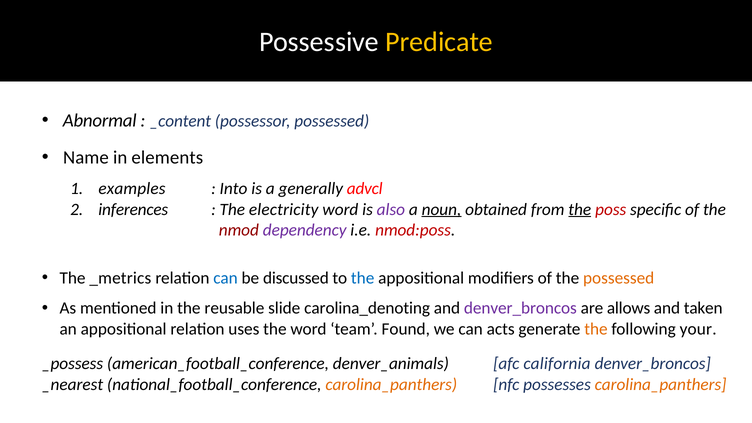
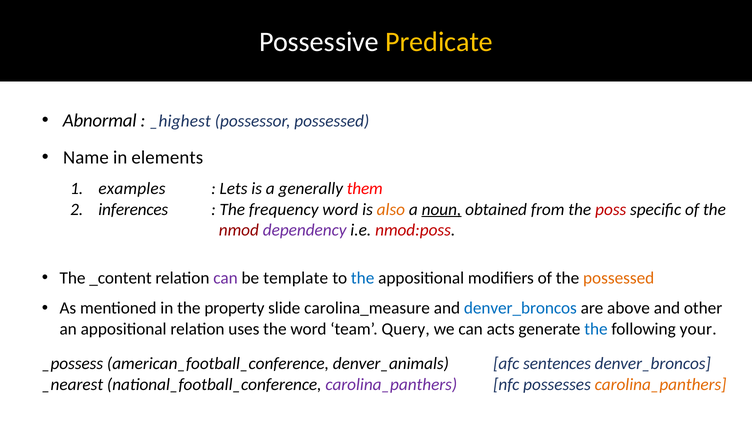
_content: _content -> _highest
Into: Into -> Lets
advcl: advcl -> them
electricity: electricity -> frequency
also colour: purple -> orange
the at (580, 209) underline: present -> none
_metrics: _metrics -> _content
can at (226, 278) colour: blue -> purple
discussed: discussed -> template
reusable: reusable -> property
carolina_denoting: carolina_denoting -> carolina_measure
denver_broncos at (520, 308) colour: purple -> blue
allows: allows -> above
taken: taken -> other
Found: Found -> Query
the at (596, 329) colour: orange -> blue
california: california -> sentences
carolina_panthers at (391, 384) colour: orange -> purple
